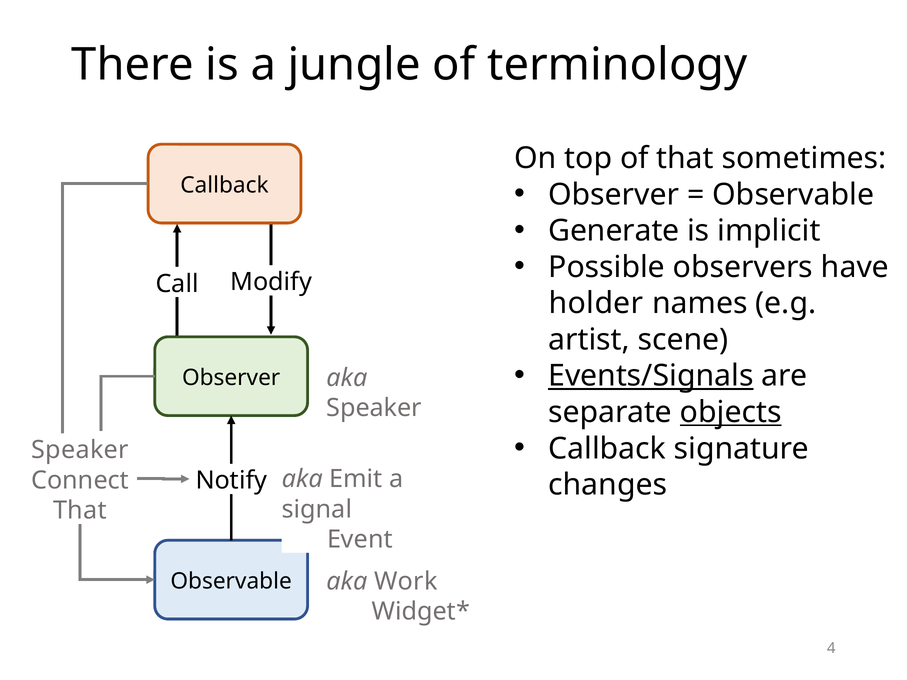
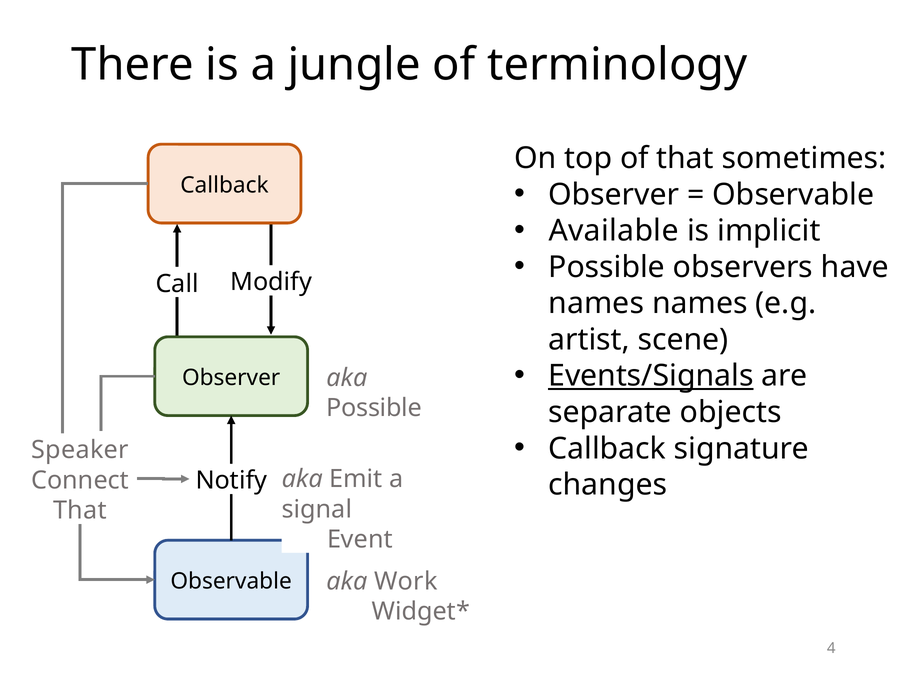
Generate: Generate -> Available
holder at (596, 304): holder -> names
Speaker at (374, 408): Speaker -> Possible
objects underline: present -> none
